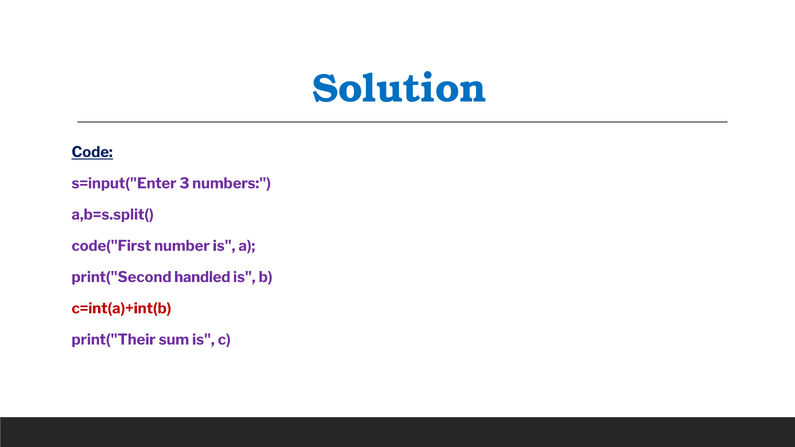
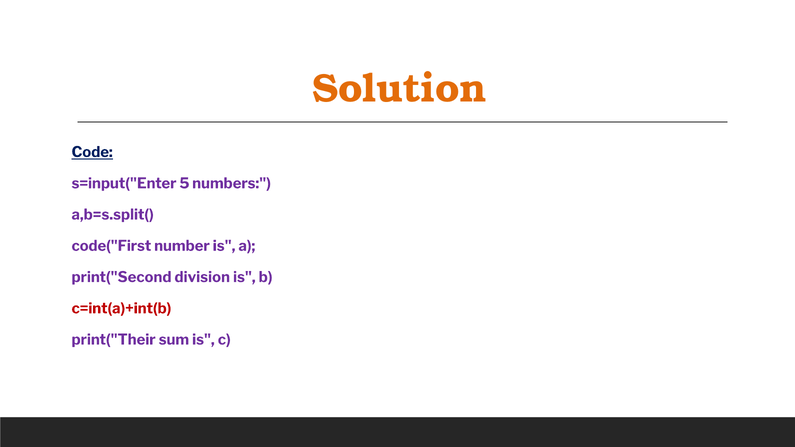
Solution colour: blue -> orange
3: 3 -> 5
handled: handled -> division
